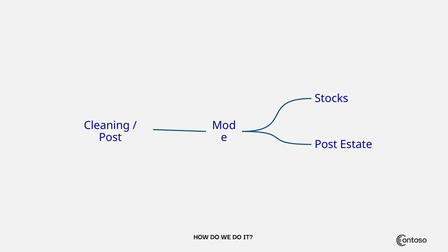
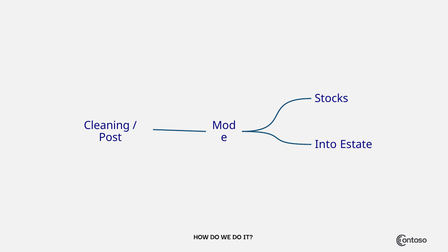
Post at (326, 144): Post -> Into
